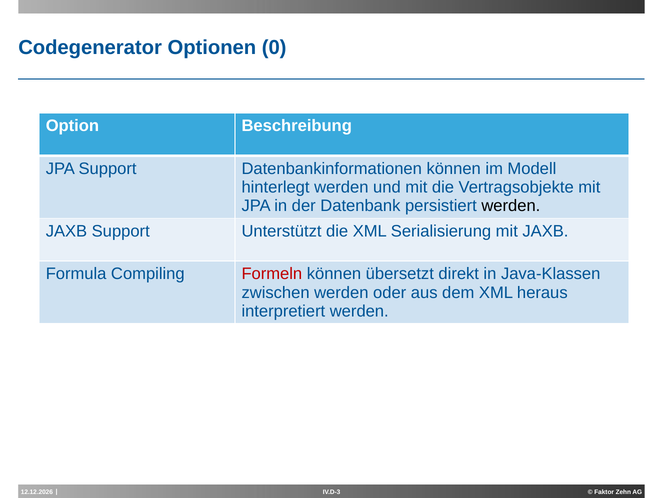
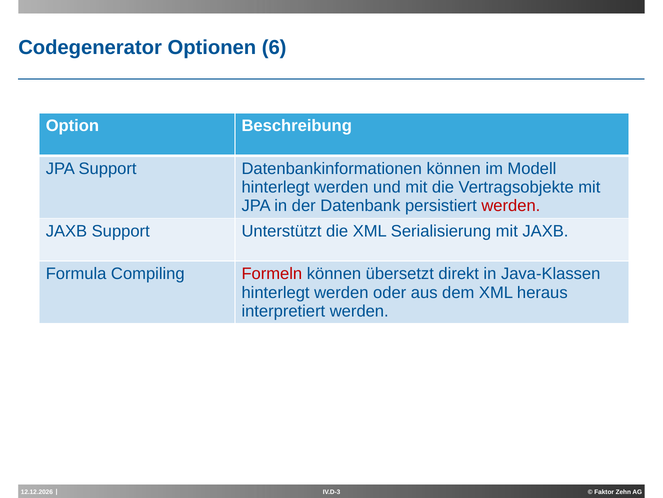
0: 0 -> 6
werden at (511, 206) colour: black -> red
zwischen at (276, 292): zwischen -> hinterlegt
